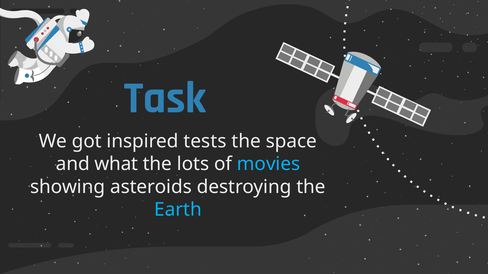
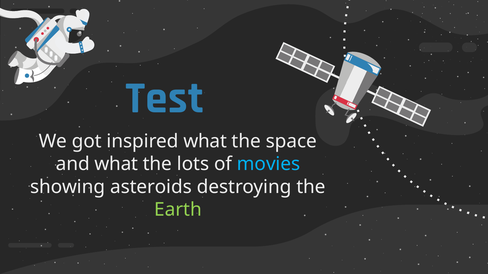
Task: Task -> Test
inspired tests: tests -> what
Earth colour: light blue -> light green
